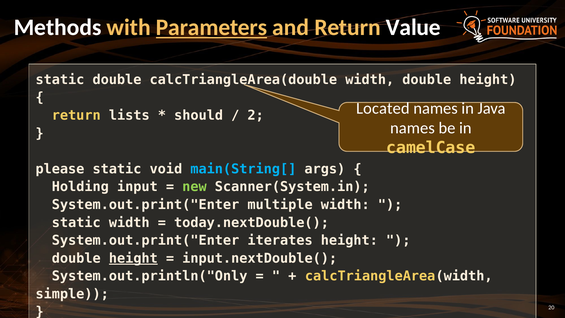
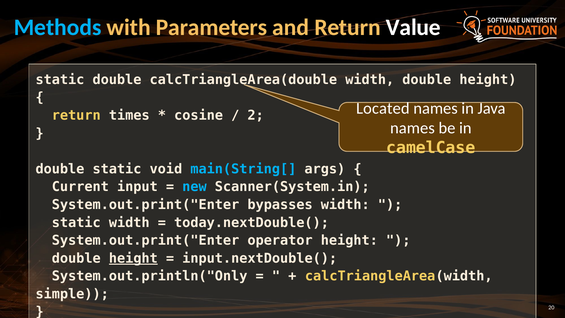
Methods colour: white -> light blue
Parameters underline: present -> none
lists: lists -> times
should: should -> cosine
please at (60, 169): please -> double
Holding: Holding -> Current
new colour: light green -> light blue
multiple: multiple -> bypasses
iterates: iterates -> operator
